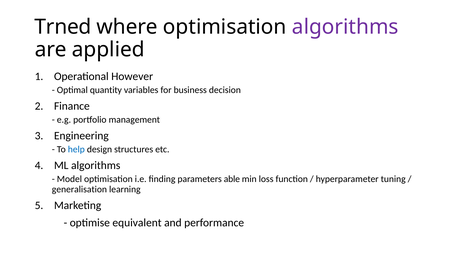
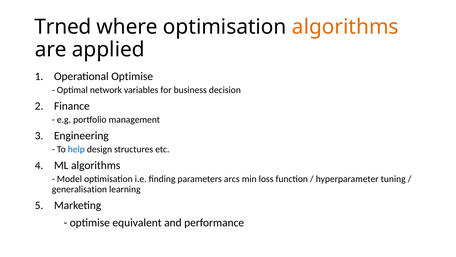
algorithms at (345, 27) colour: purple -> orange
Operational However: However -> Optimise
quantity: quantity -> network
able: able -> arcs
